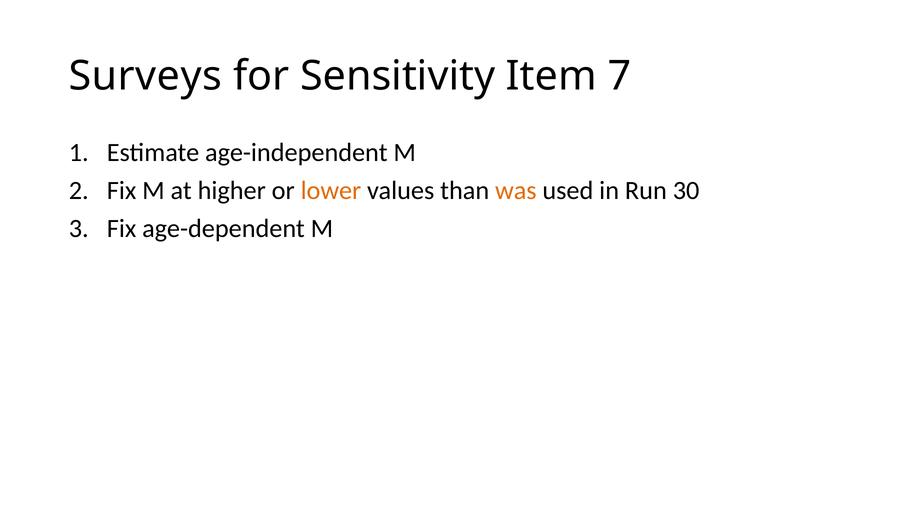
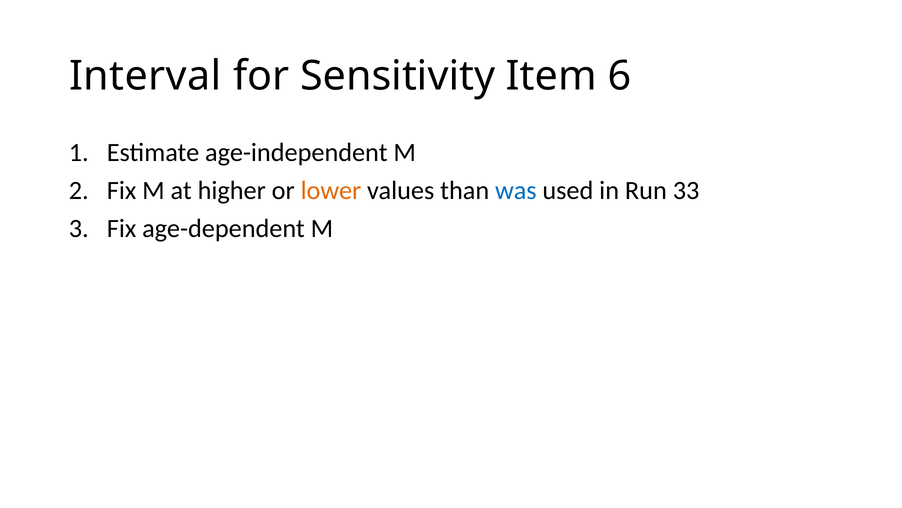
Surveys: Surveys -> Interval
7: 7 -> 6
was colour: orange -> blue
30: 30 -> 33
